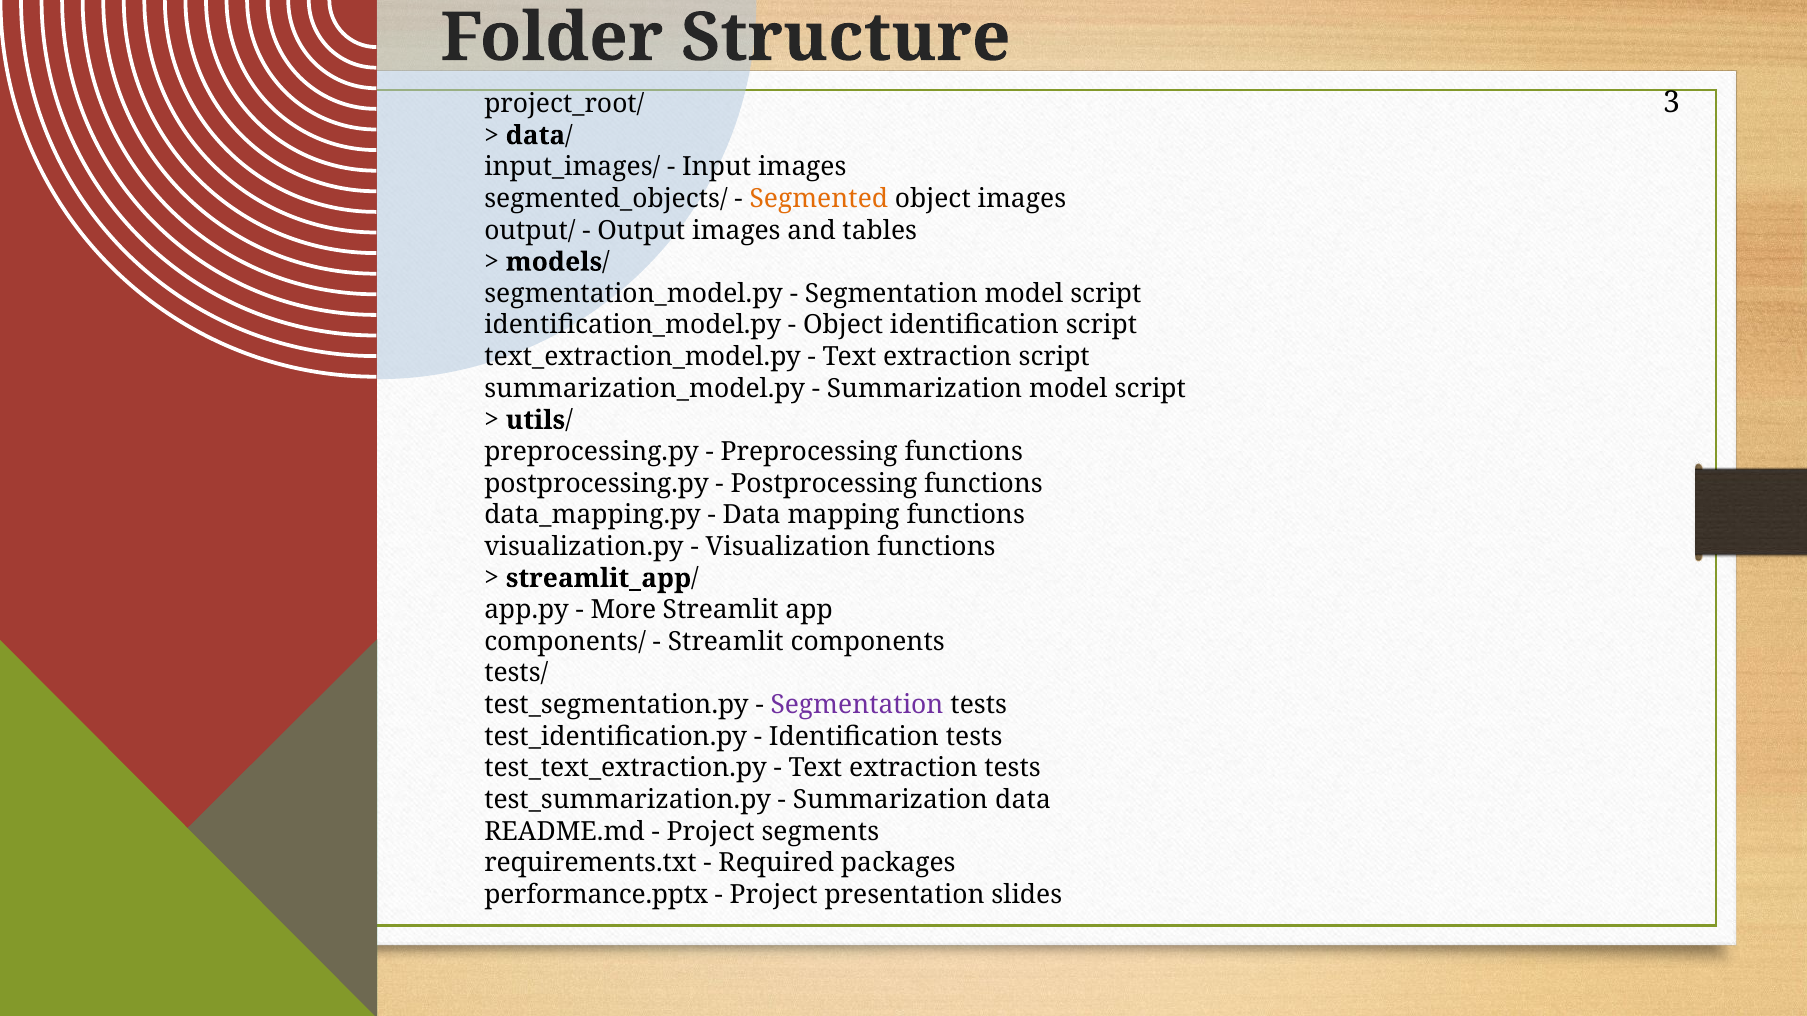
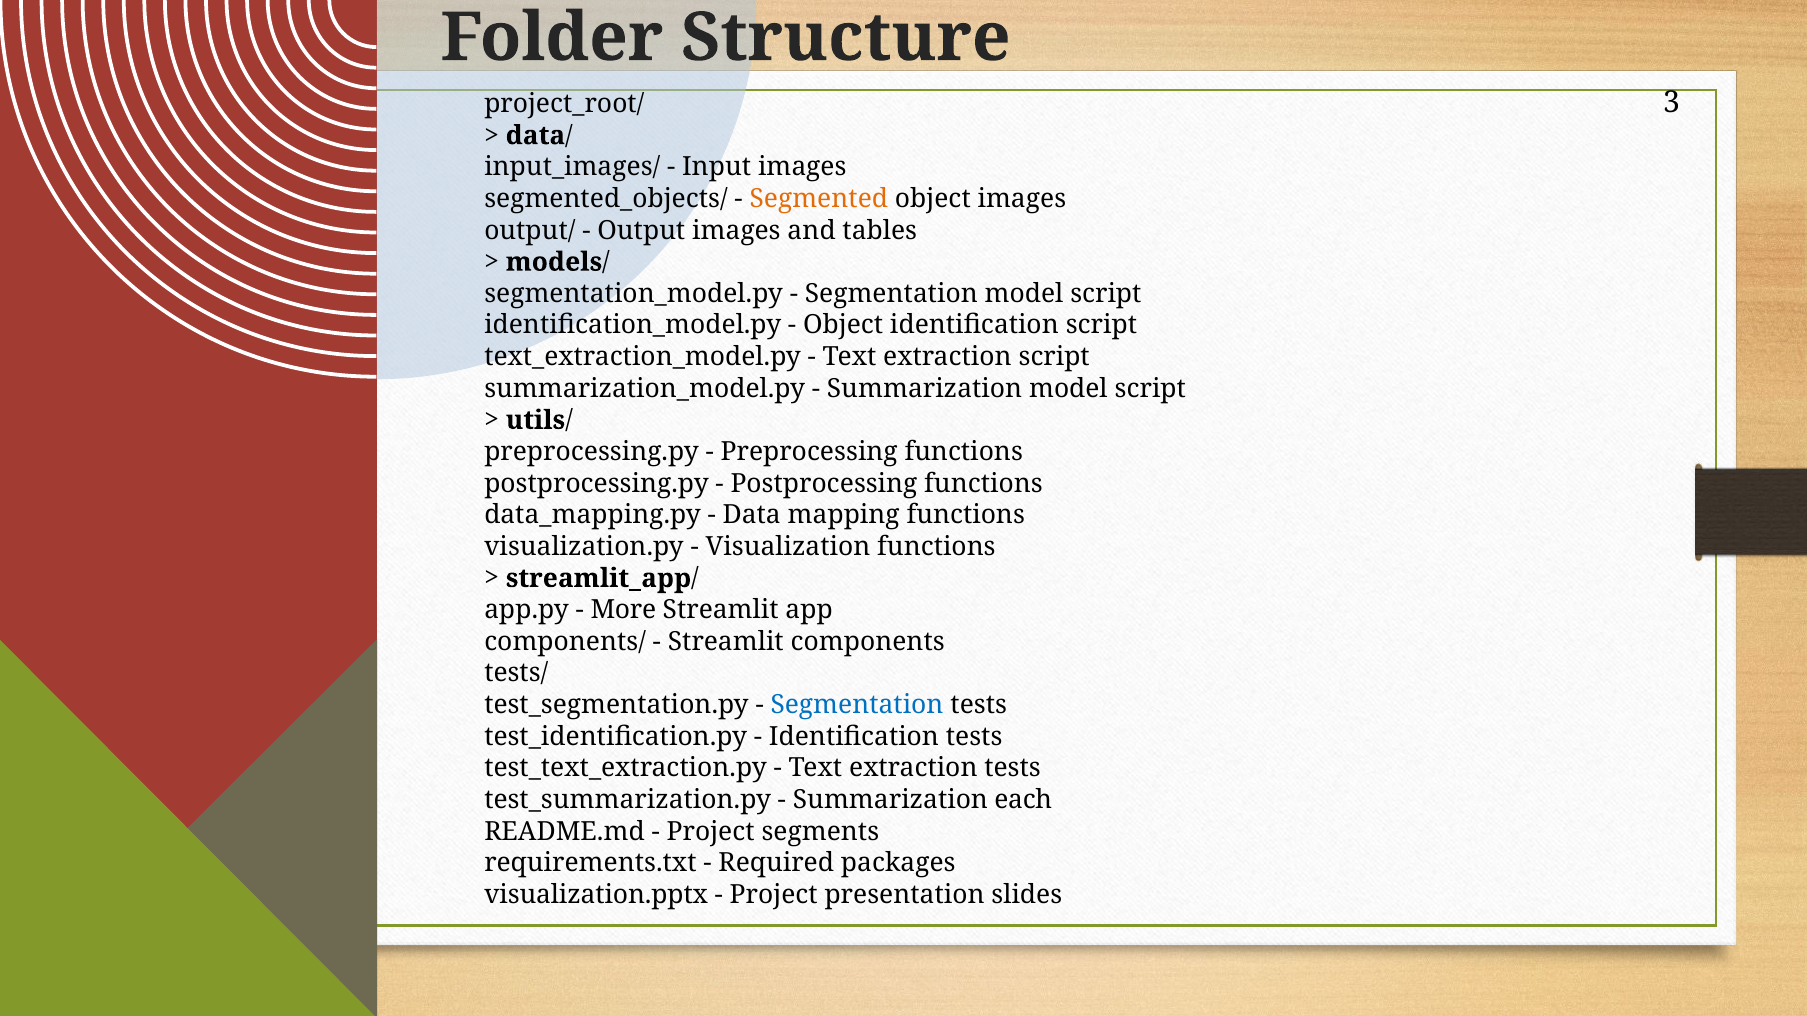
Segmentation at (857, 705) colour: purple -> blue
Summarization data: data -> each
performance.pptx: performance.pptx -> visualization.pptx
